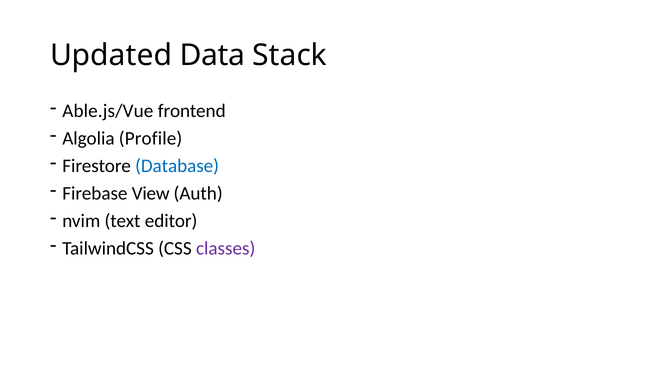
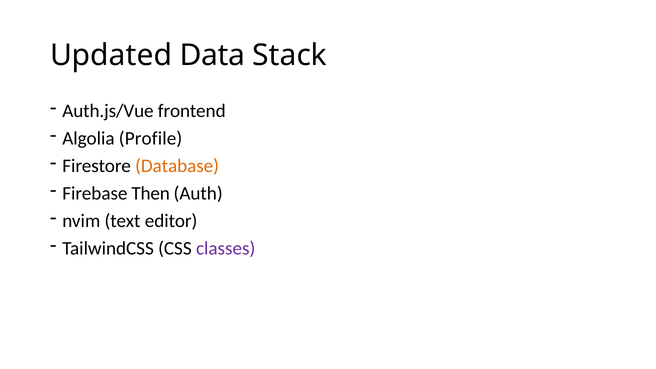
Able.js/Vue: Able.js/Vue -> Auth.js/Vue
Database colour: blue -> orange
View: View -> Then
